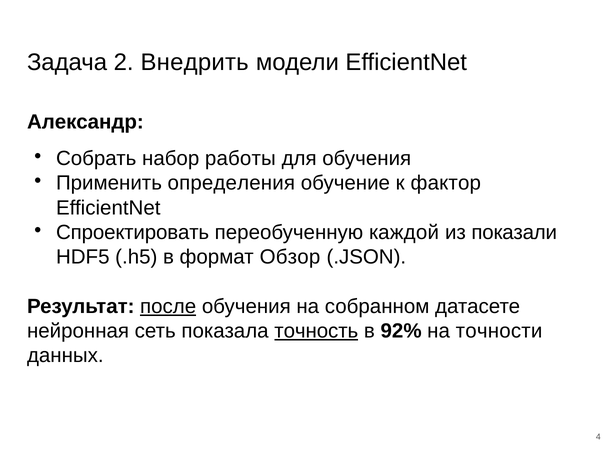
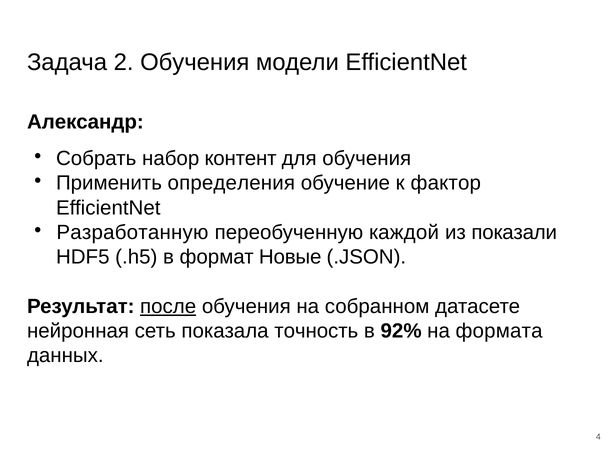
2 Внедрить: Внедрить -> Обучения
работы: работы -> контент
Спроектировать: Спроектировать -> Разработанную
Обзор: Обзор -> Новые
точность underline: present -> none
точности: точности -> формата
